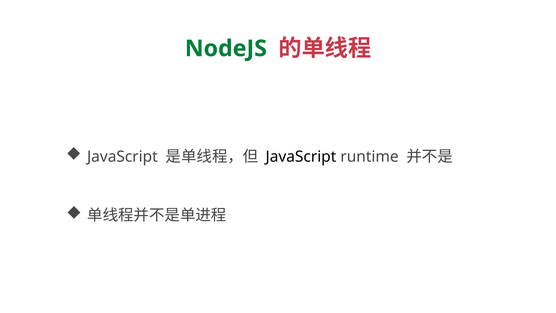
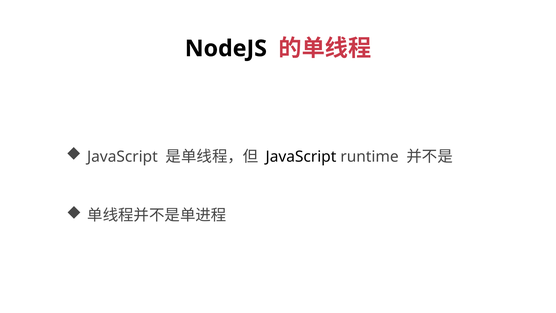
NodeJS colour: green -> black
